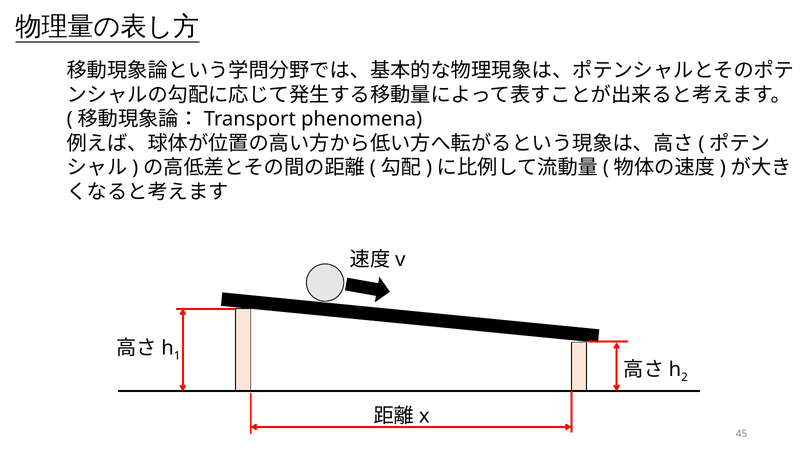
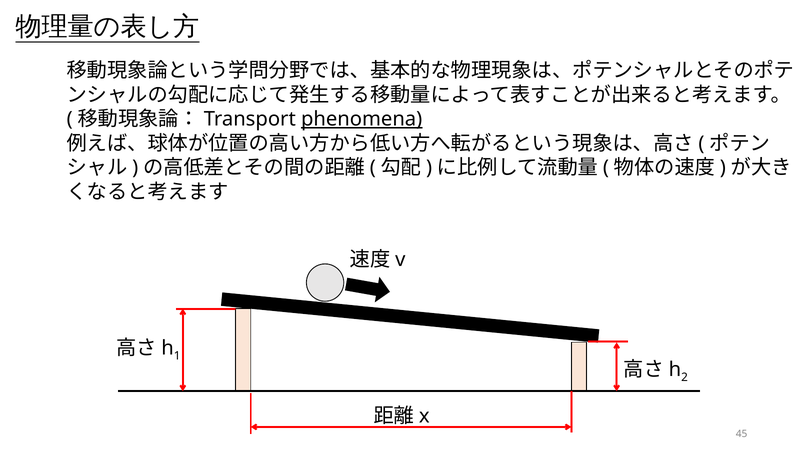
phenomena underline: none -> present
